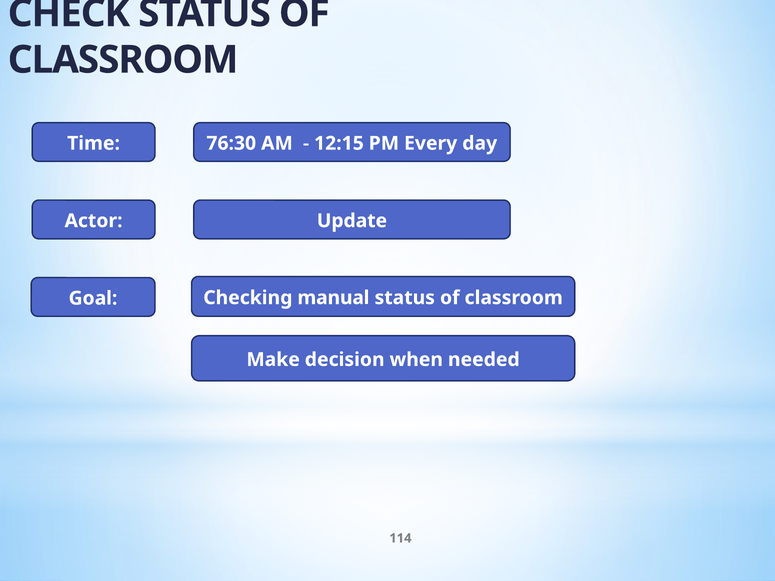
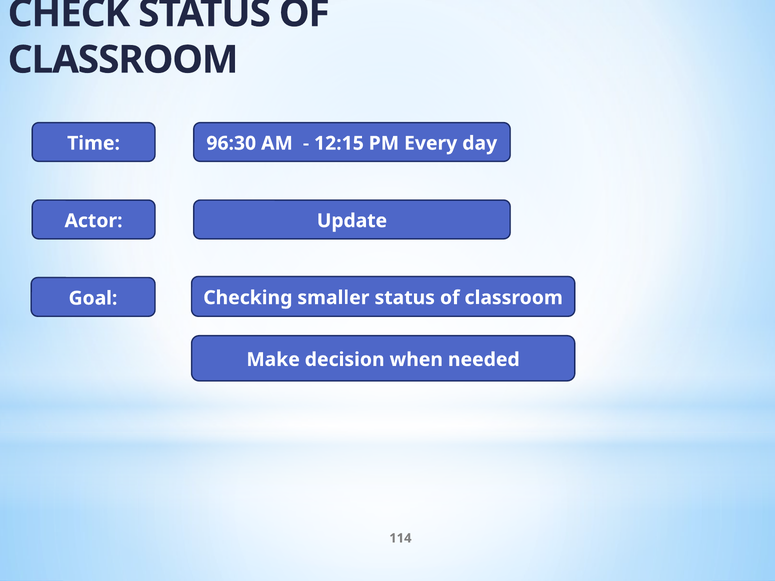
76:30: 76:30 -> 96:30
manual: manual -> smaller
